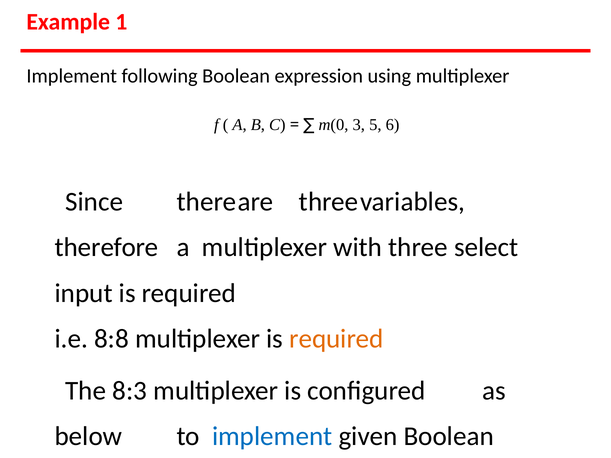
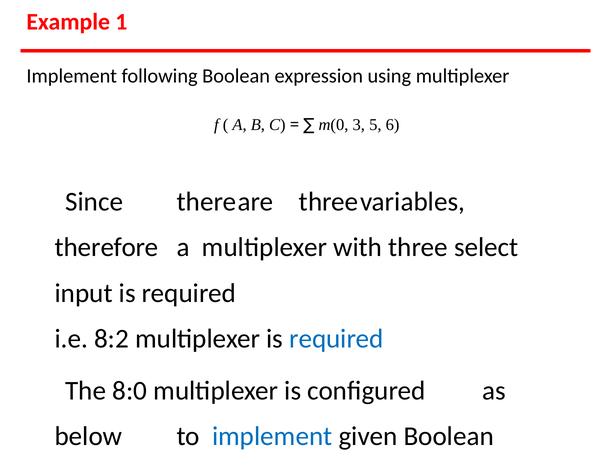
8:8: 8:8 -> 8:2
required at (336, 339) colour: orange -> blue
8:3: 8:3 -> 8:0
